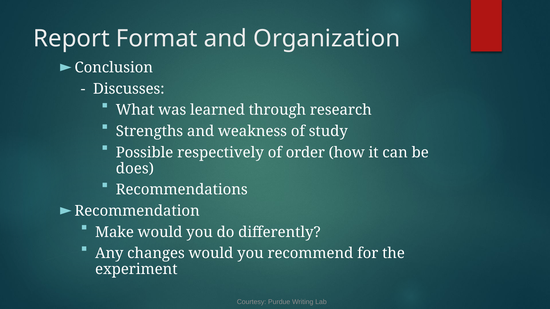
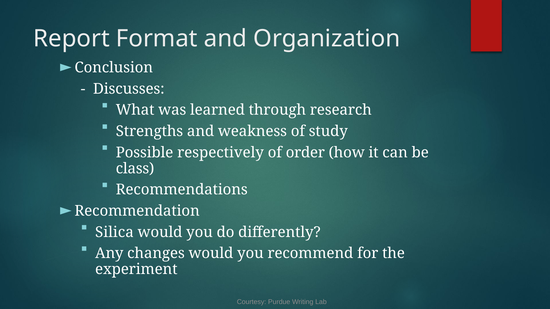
does: does -> class
Make: Make -> Silica
